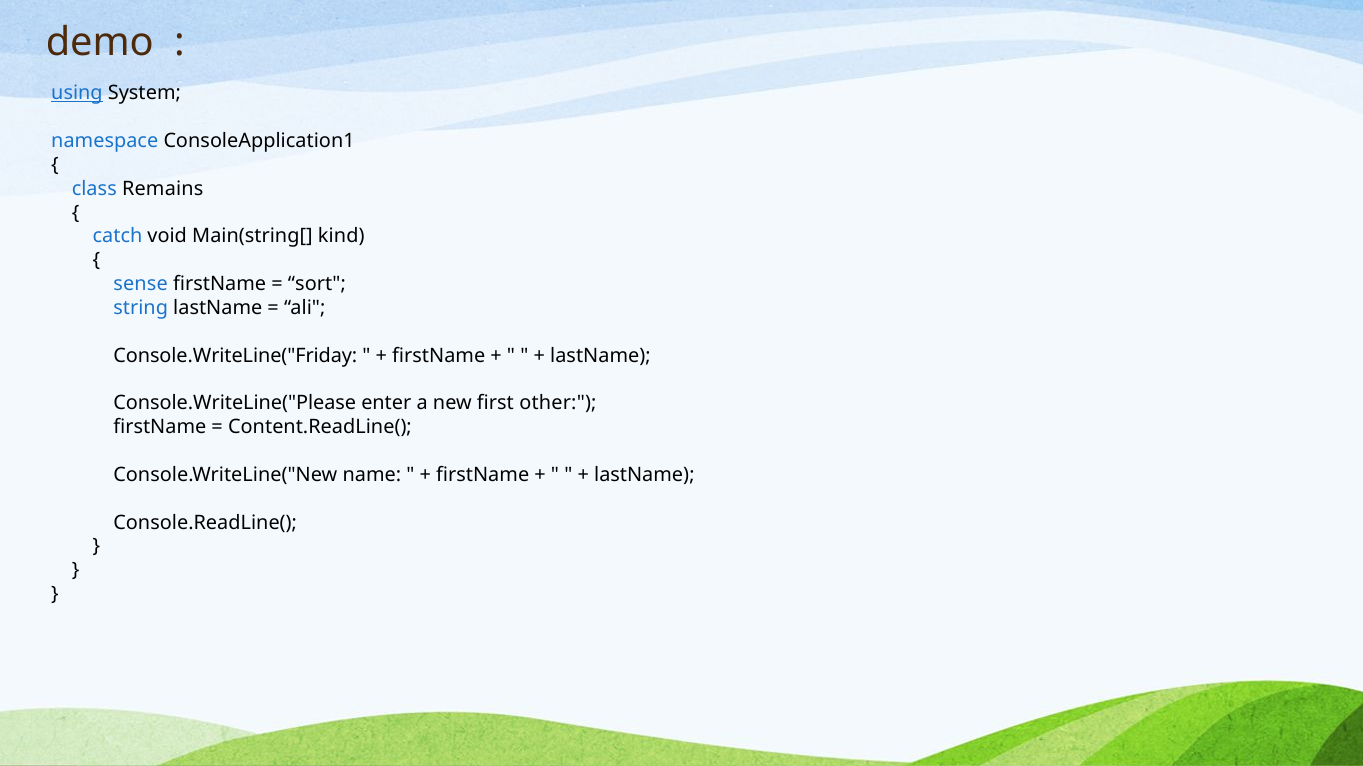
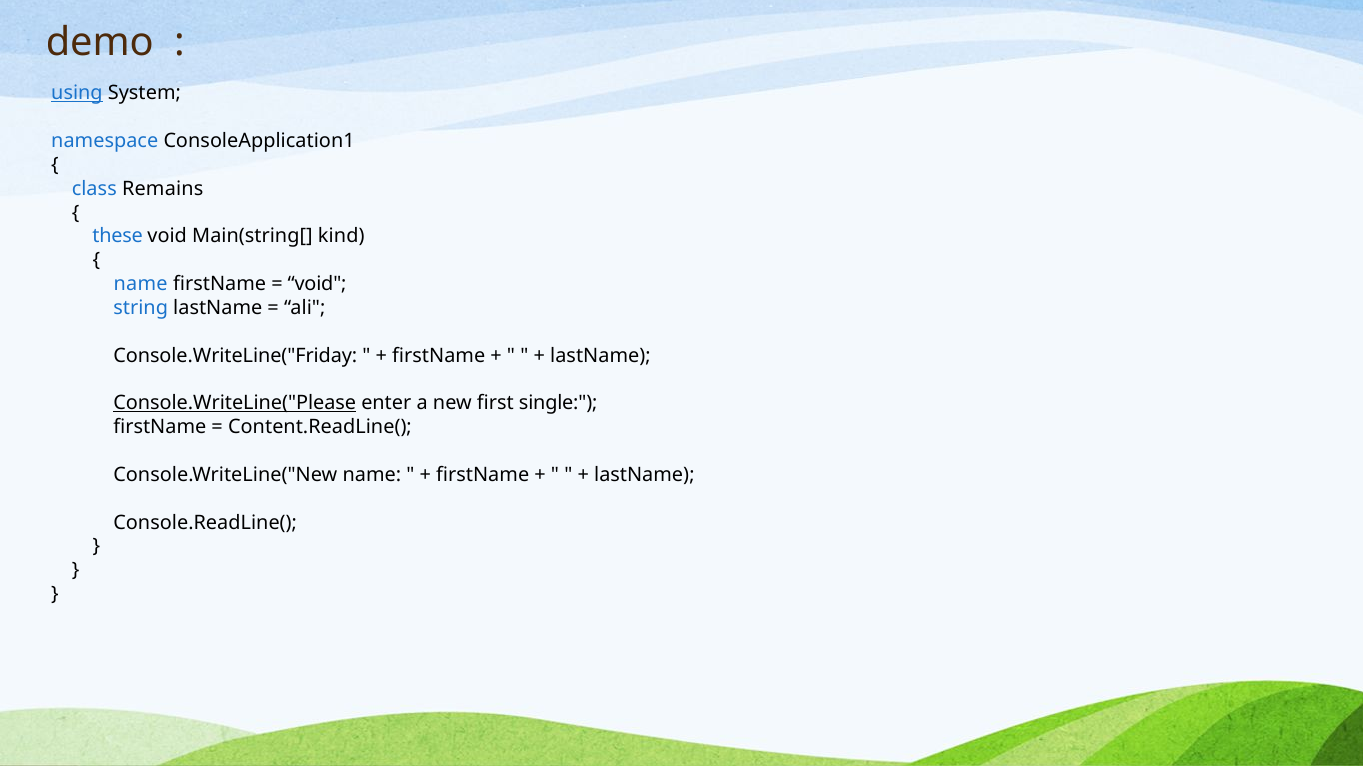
catch: catch -> these
sense at (141, 284): sense -> name
sort at (317, 284): sort -> void
Console.WriteLine("Please underline: none -> present
other: other -> single
